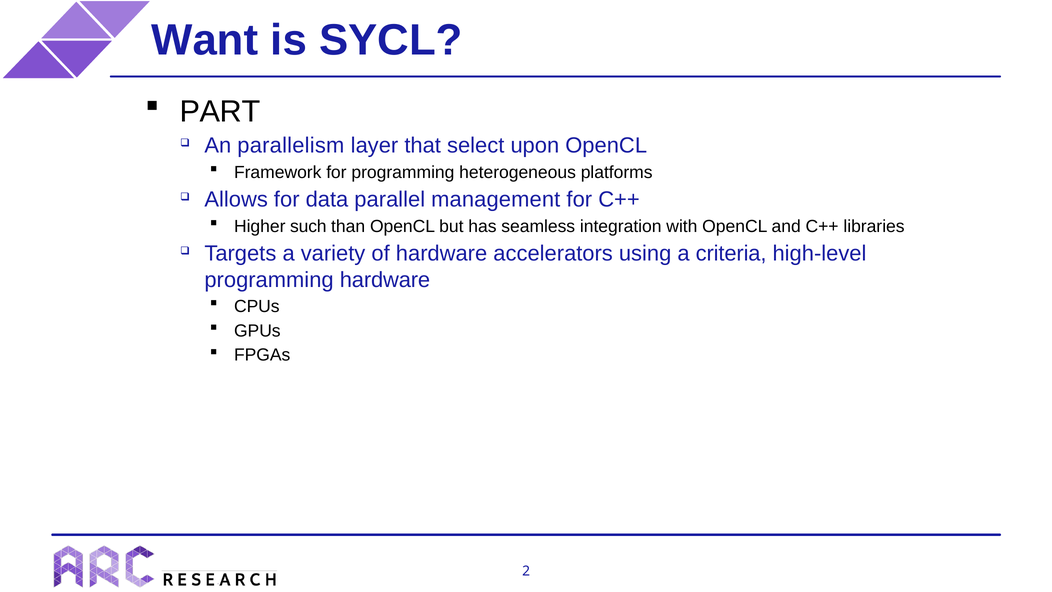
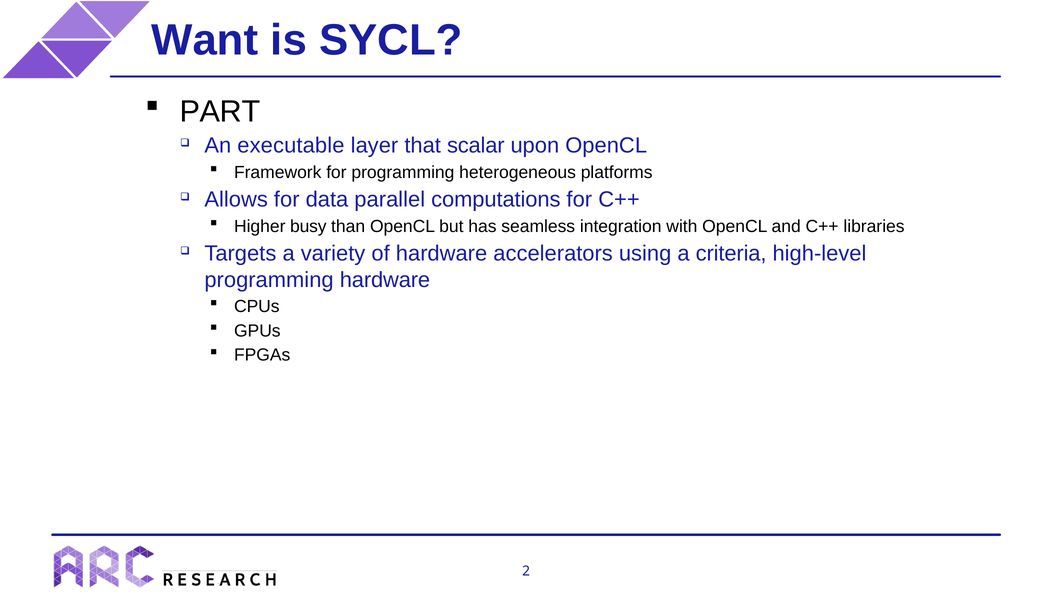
parallelism: parallelism -> executable
select: select -> scalar
management: management -> computations
such: such -> busy
